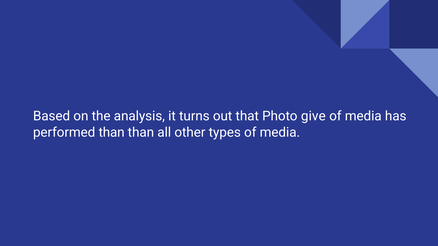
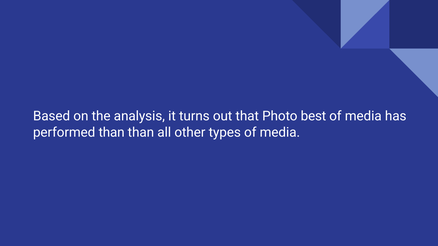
give: give -> best
